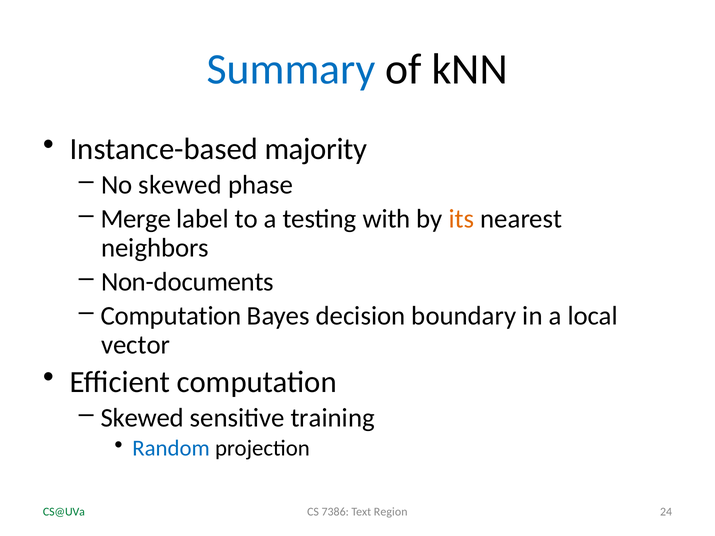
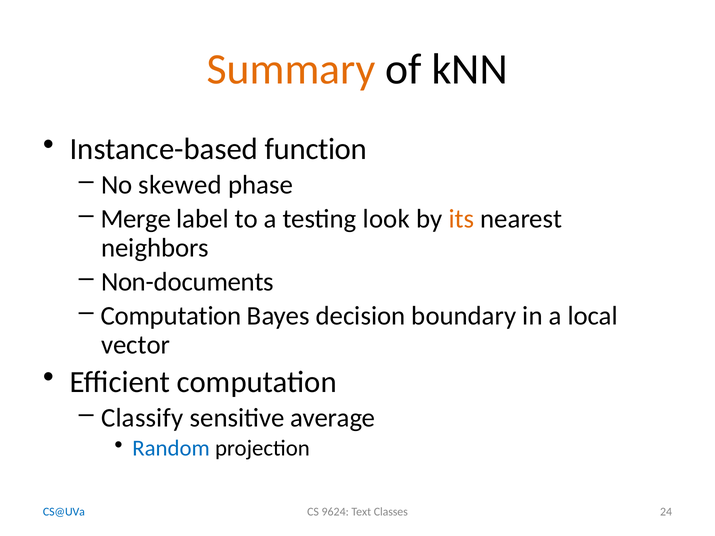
Summary colour: blue -> orange
majority: majority -> function
with: with -> look
Skewed at (142, 418): Skewed -> Classify
training: training -> average
7386: 7386 -> 9624
Region: Region -> Classes
CS@UVa colour: green -> blue
